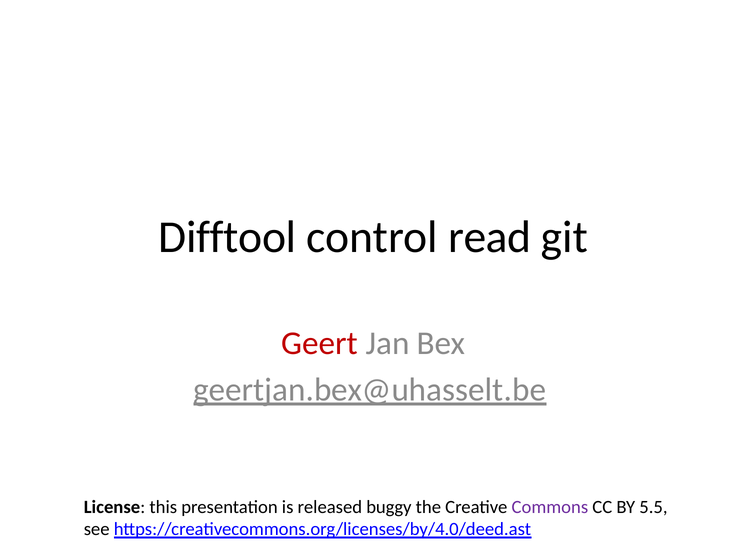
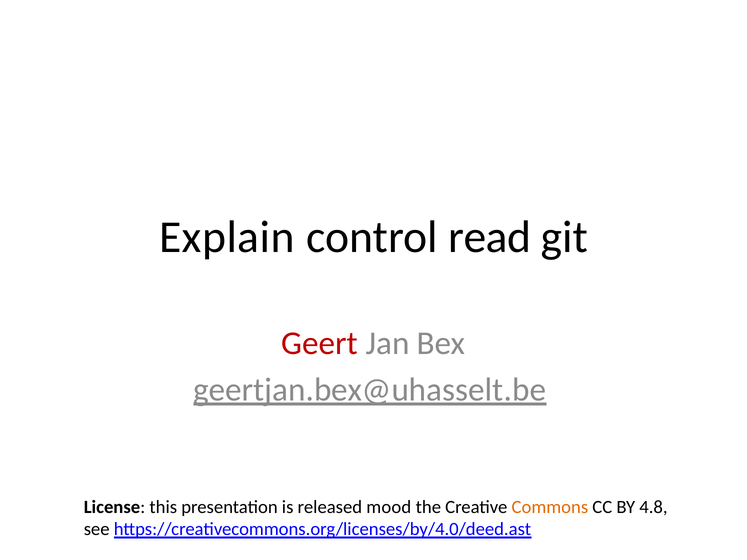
Difftool: Difftool -> Explain
buggy: buggy -> mood
Commons colour: purple -> orange
5.5: 5.5 -> 4.8
